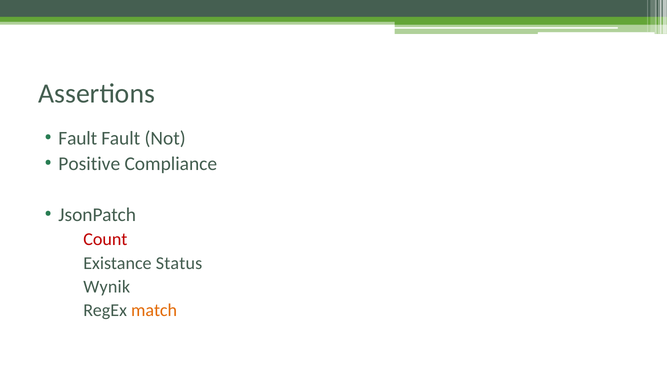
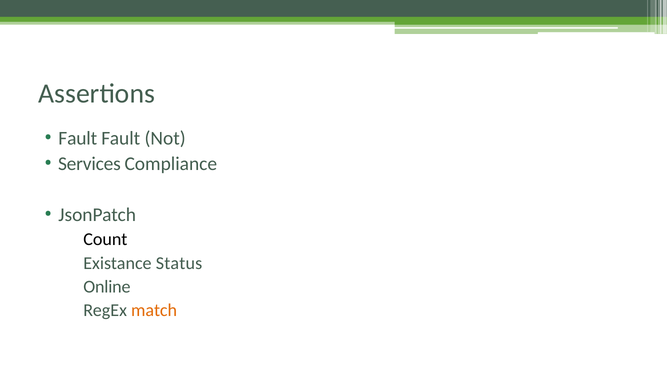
Positive: Positive -> Services
Count colour: red -> black
Wynik: Wynik -> Online
